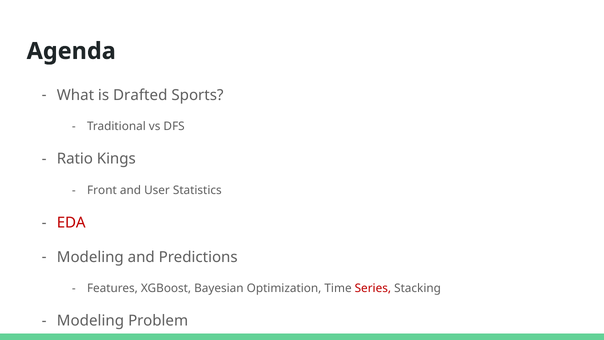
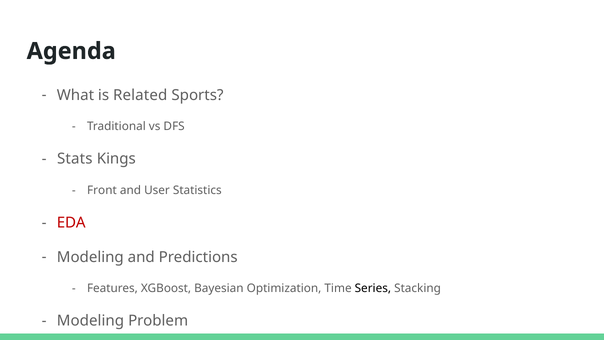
Drafted: Drafted -> Related
Ratio: Ratio -> Stats
Series colour: red -> black
